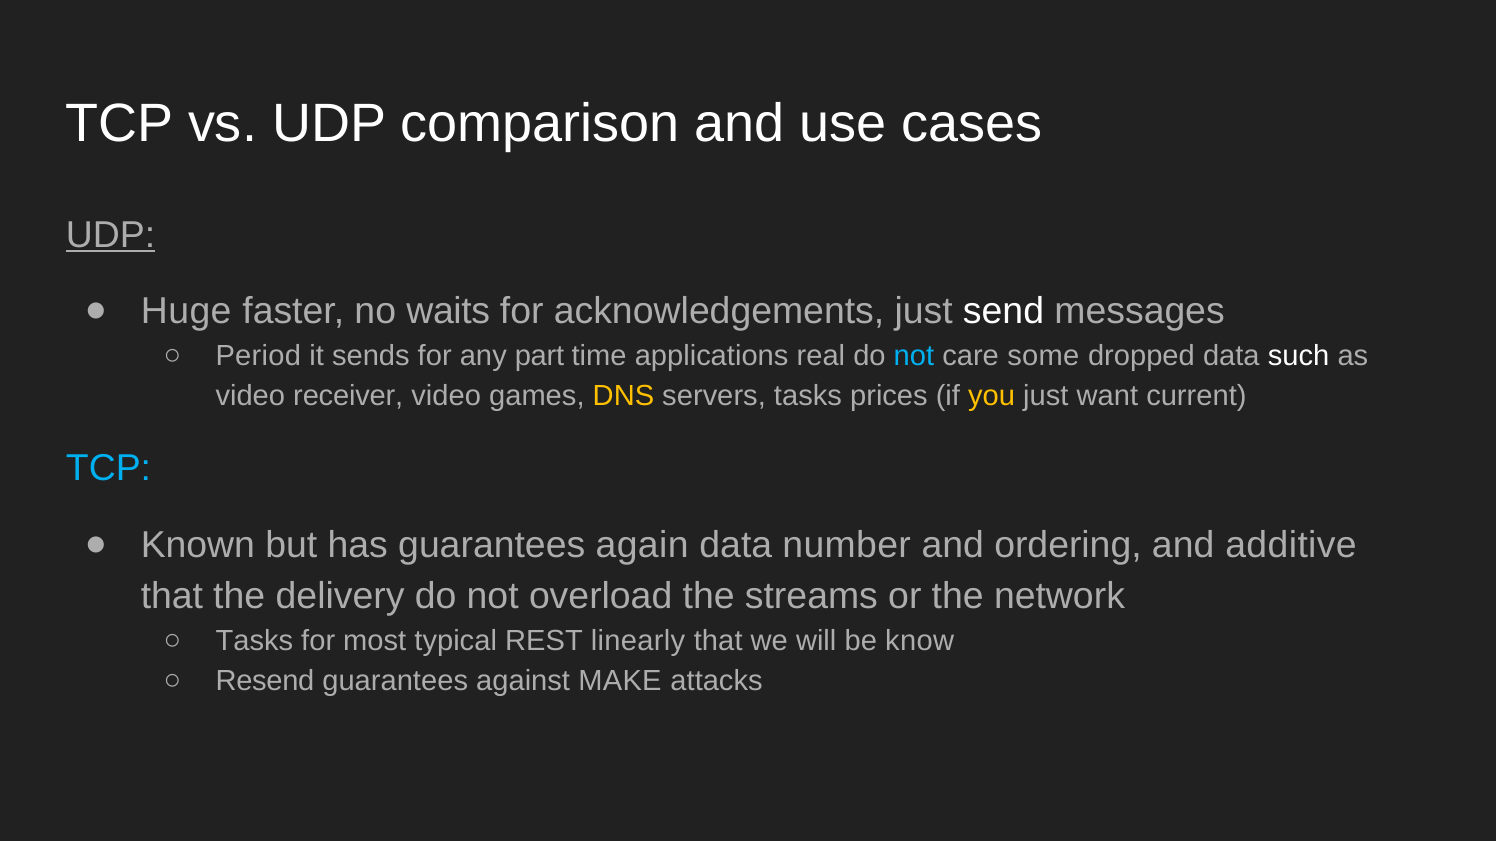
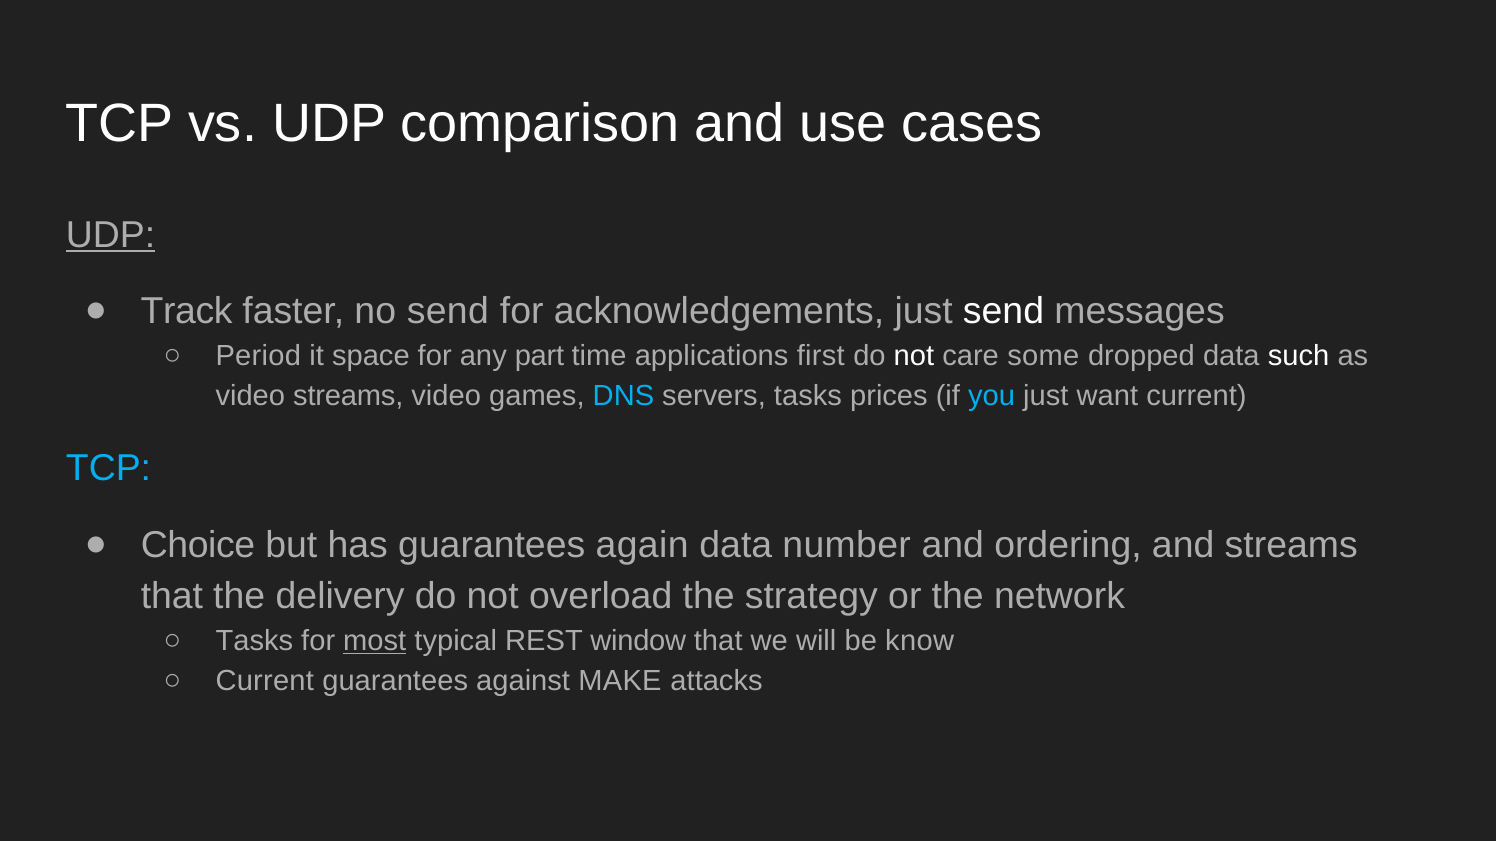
Huge: Huge -> Track
no waits: waits -> send
sends: sends -> space
real: real -> first
not at (914, 356) colour: light blue -> white
video receiver: receiver -> streams
DNS colour: yellow -> light blue
you colour: yellow -> light blue
Known: Known -> Choice
and additive: additive -> streams
streams: streams -> strategy
most underline: none -> present
linearly: linearly -> window
Resend at (265, 682): Resend -> Current
